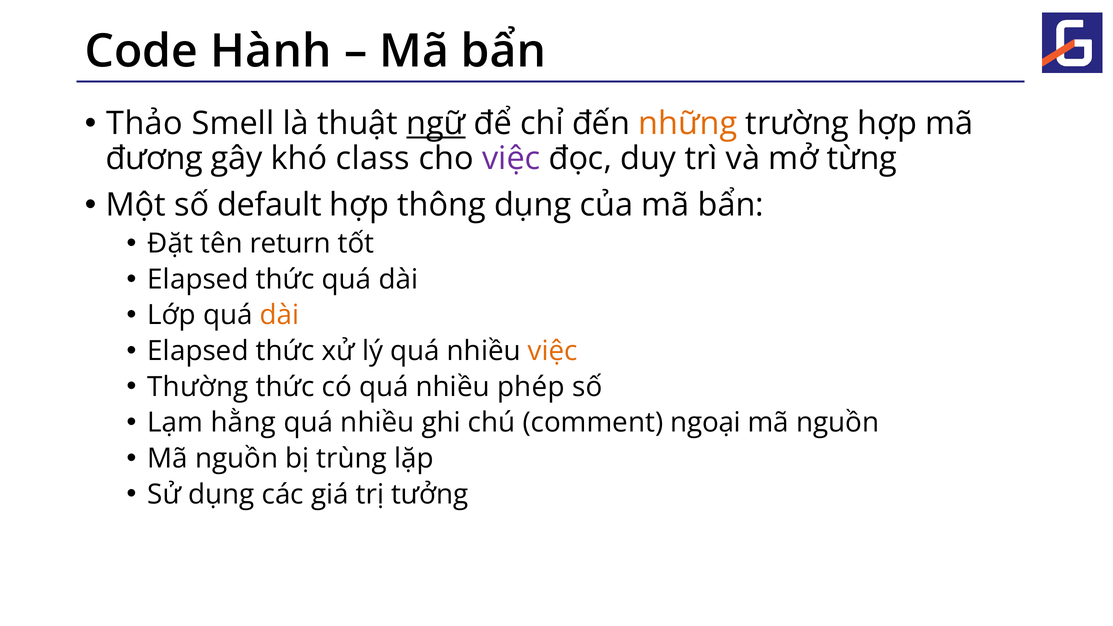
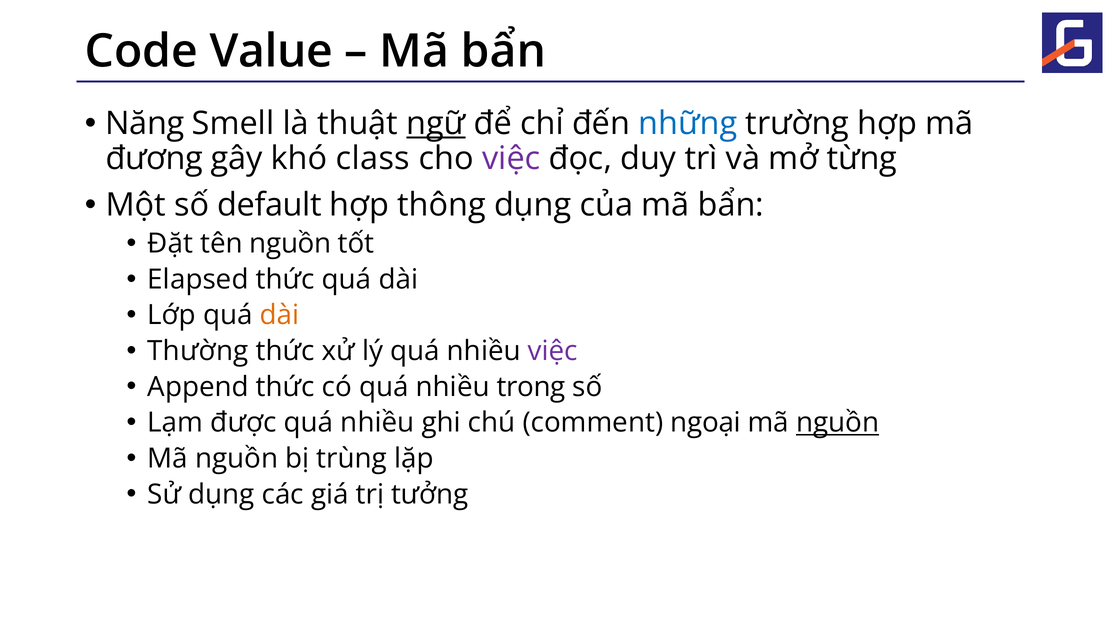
Hành: Hành -> Value
Thảo: Thảo -> Năng
những colour: orange -> blue
tên return: return -> nguồn
Elapsed at (198, 351): Elapsed -> Thường
việc at (553, 351) colour: orange -> purple
Thường: Thường -> Append
phép: phép -> trong
hằng: hằng -> được
nguồn at (838, 423) underline: none -> present
